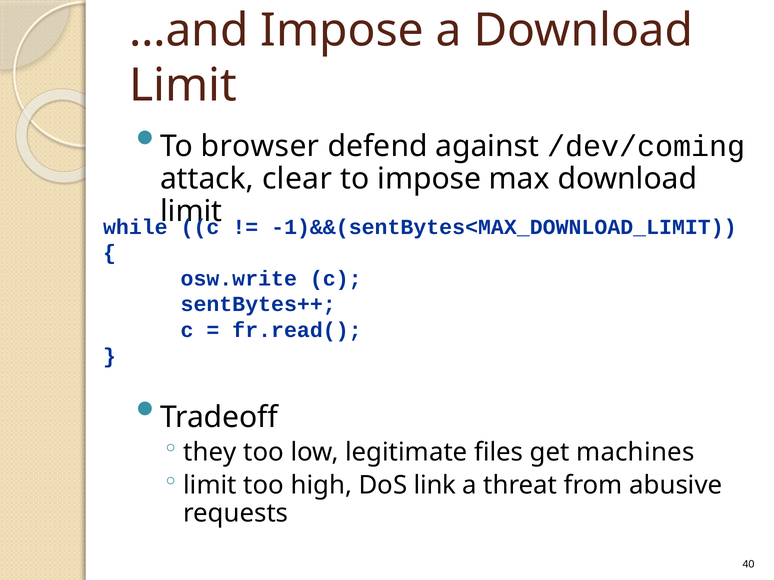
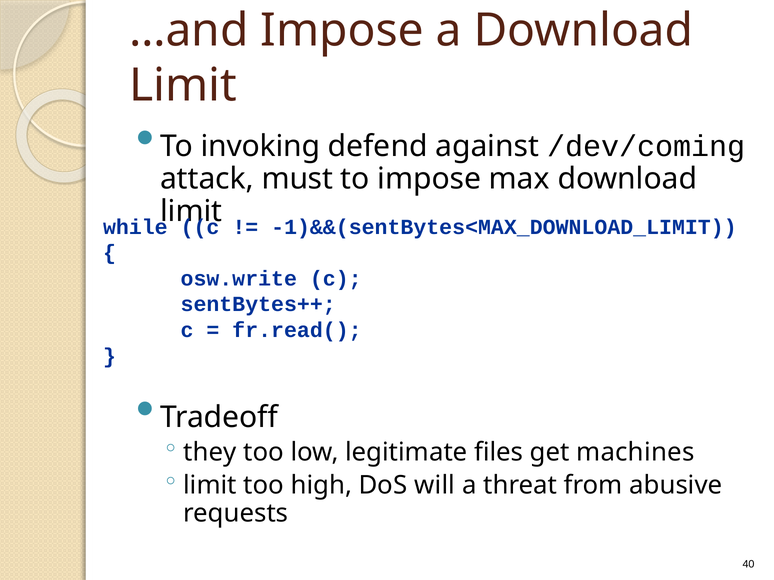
browser: browser -> invoking
clear: clear -> must
link: link -> will
